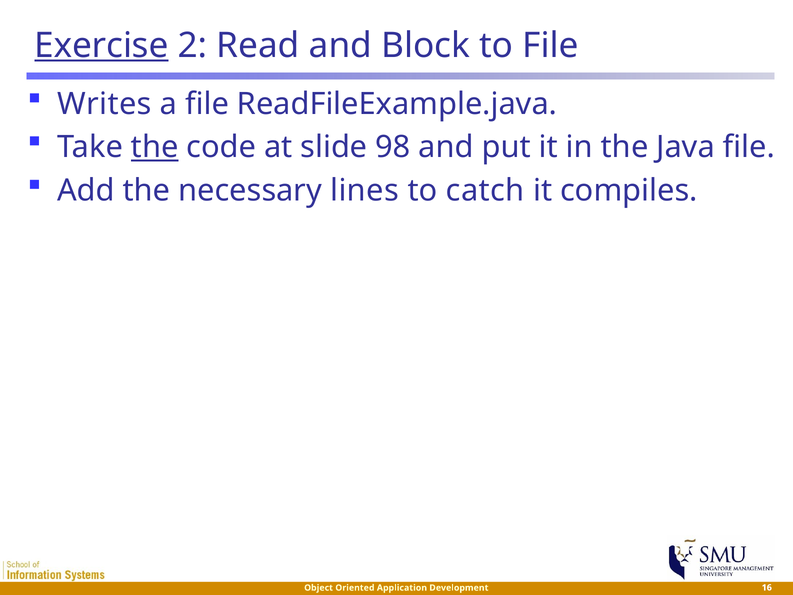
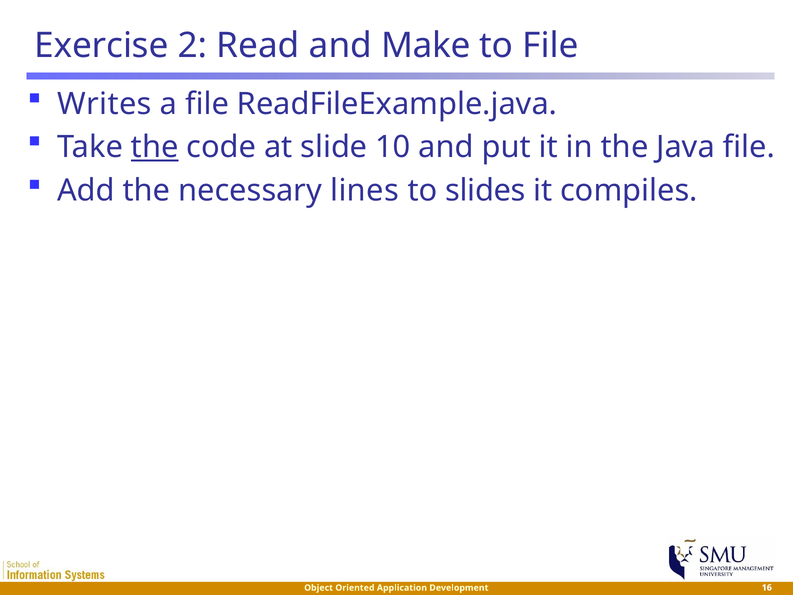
Exercise underline: present -> none
Block: Block -> Make
98: 98 -> 10
catch: catch -> slides
